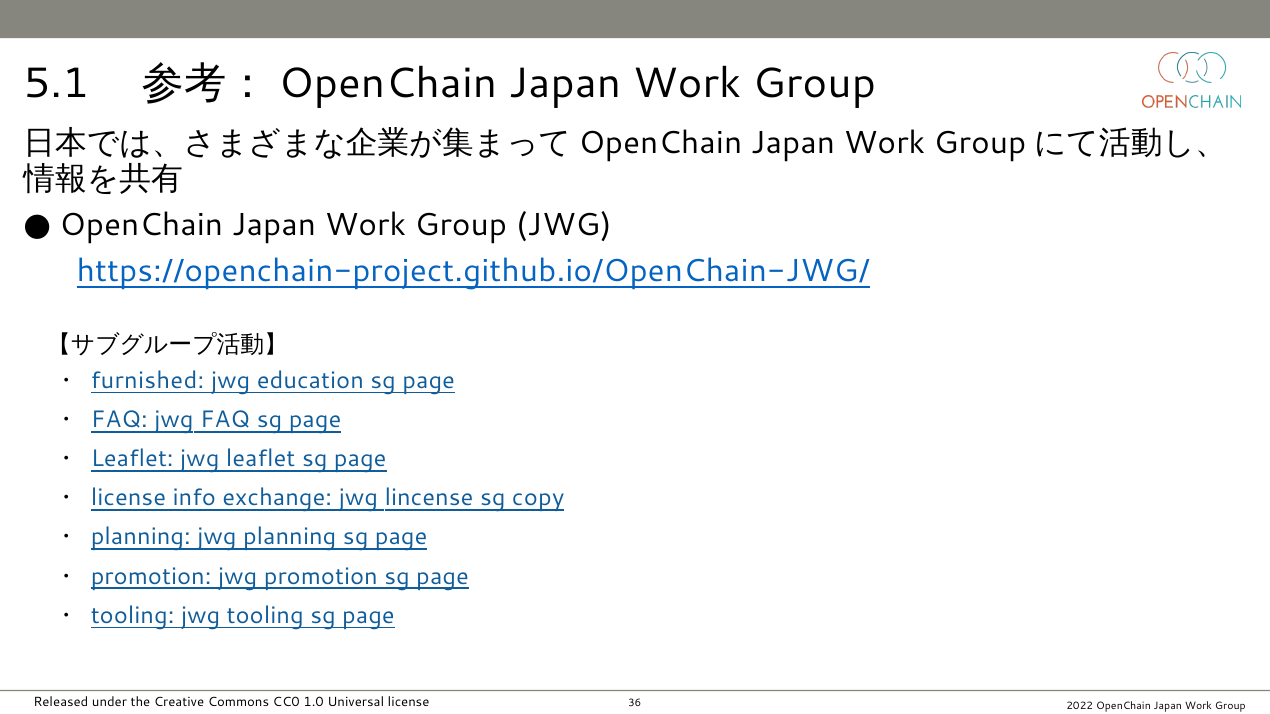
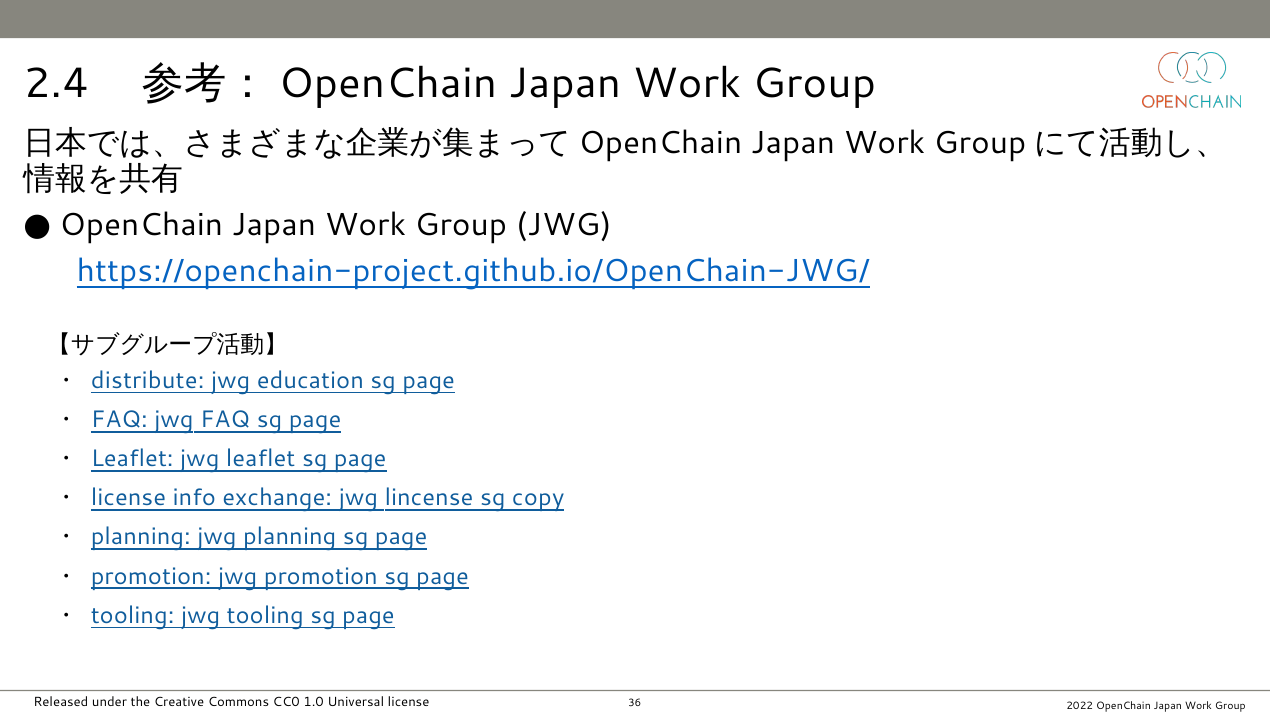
5.1: 5.1 -> 2.4
furnished: furnished -> distribute
